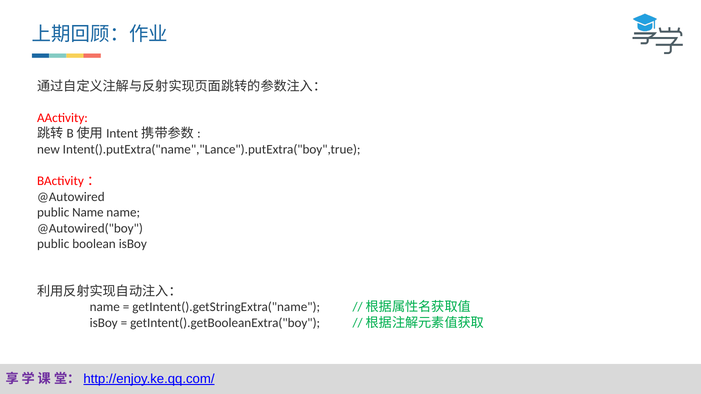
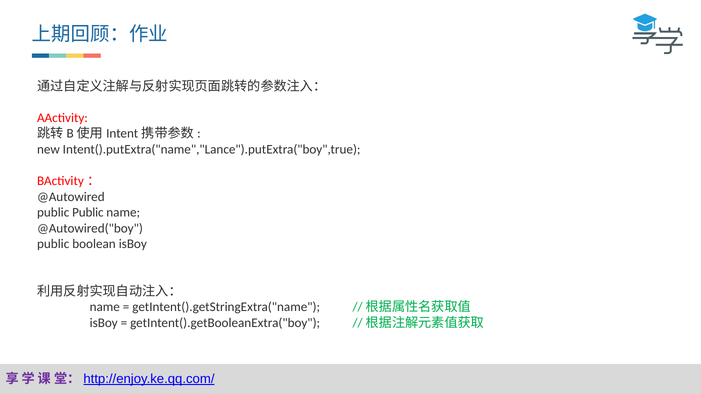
public Name: Name -> Public
